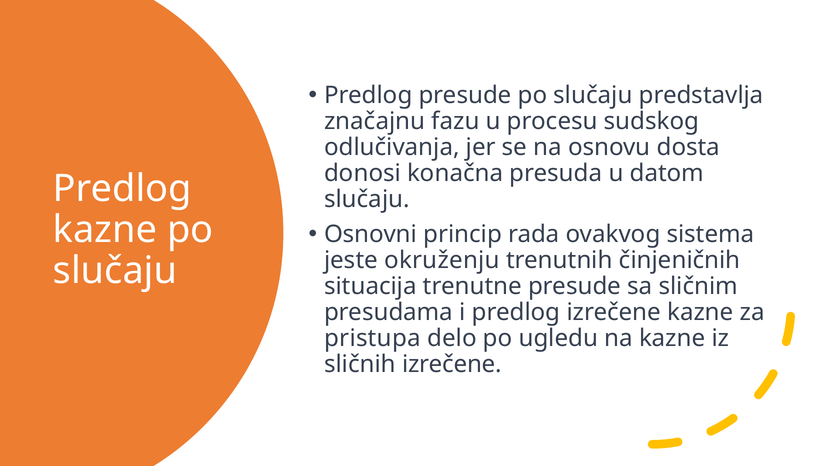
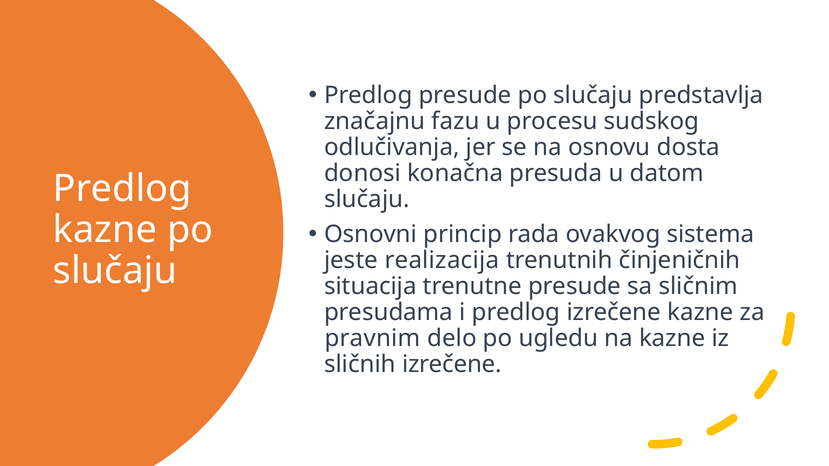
okruženju: okruženju -> realizacija
pristupa: pristupa -> pravnim
